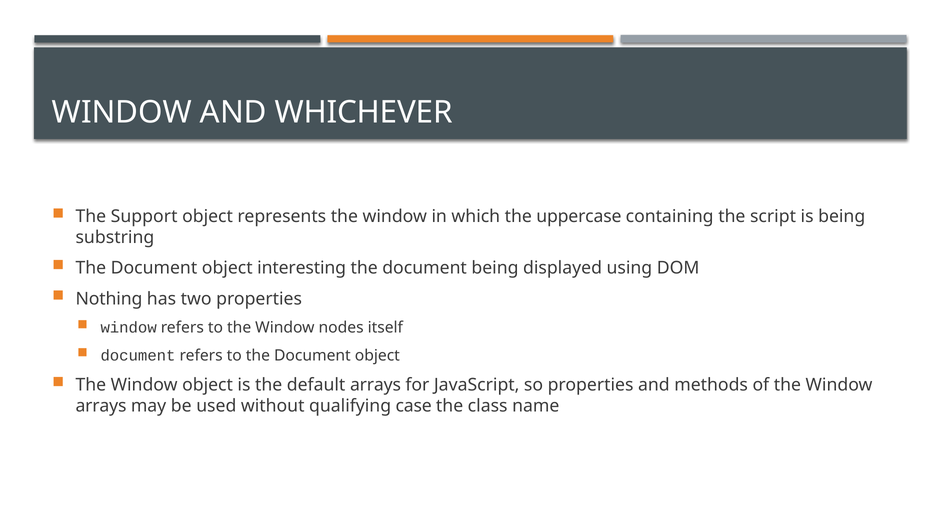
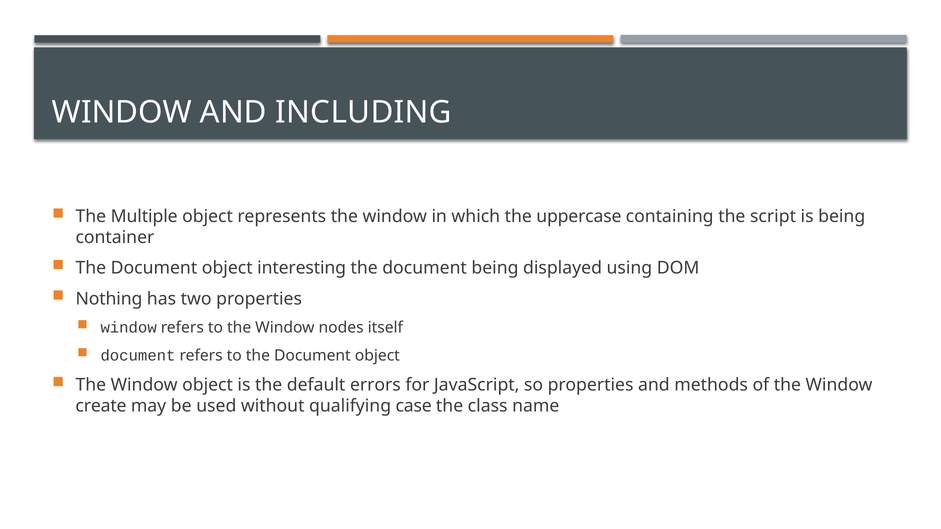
WHICHEVER: WHICHEVER -> INCLUDING
Support: Support -> Multiple
substring: substring -> container
default arrays: arrays -> errors
arrays at (101, 406): arrays -> create
